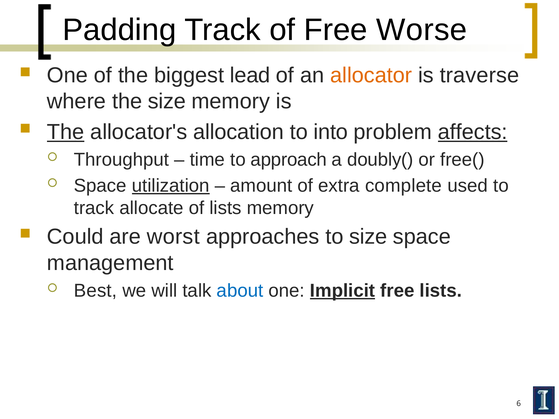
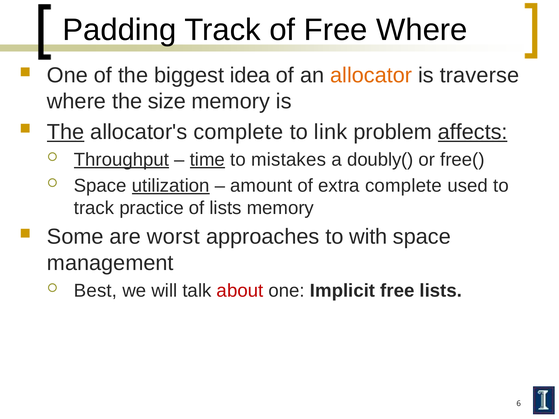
Free Worse: Worse -> Where
lead: lead -> idea
allocator's allocation: allocation -> complete
into: into -> link
Throughput underline: none -> present
time underline: none -> present
approach: approach -> mistakes
allocate: allocate -> practice
Could: Could -> Some
to size: size -> with
about colour: blue -> red
Implicit underline: present -> none
